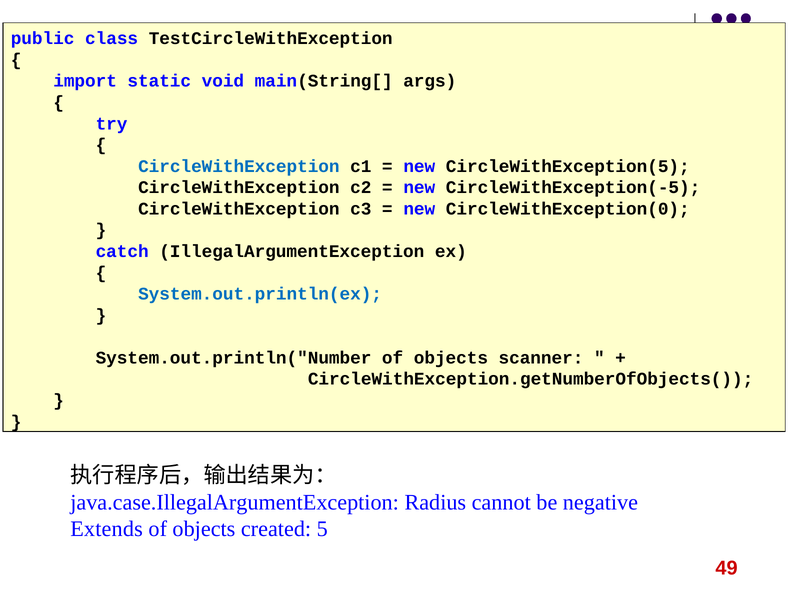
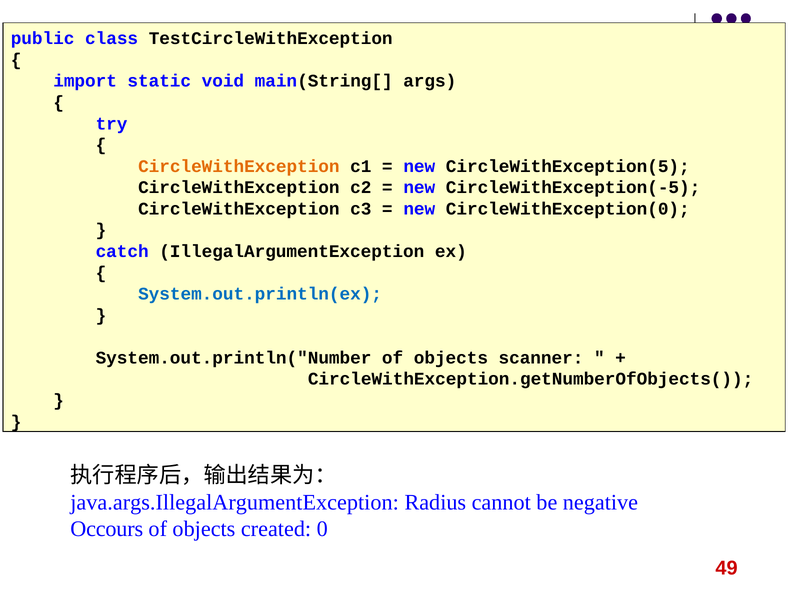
CircleWithException at (239, 166) colour: blue -> orange
java.case.IllegalArgumentException: java.case.IllegalArgumentException -> java.args.IllegalArgumentException
Extends: Extends -> Occours
5: 5 -> 0
